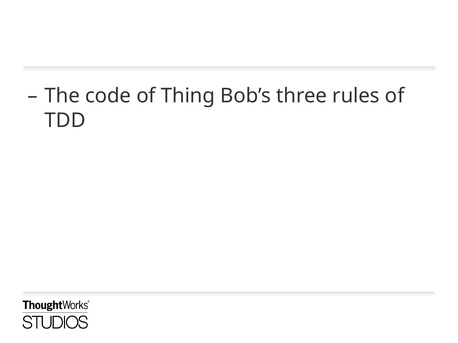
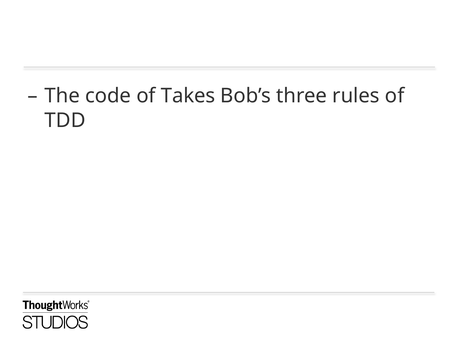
Thing: Thing -> Takes
